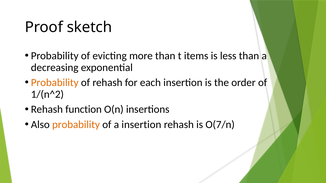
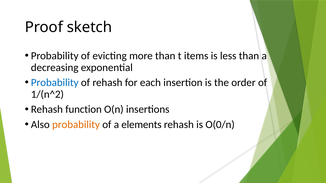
Probability at (55, 83) colour: orange -> blue
a insertion: insertion -> elements
O(7/n: O(7/n -> O(0/n
